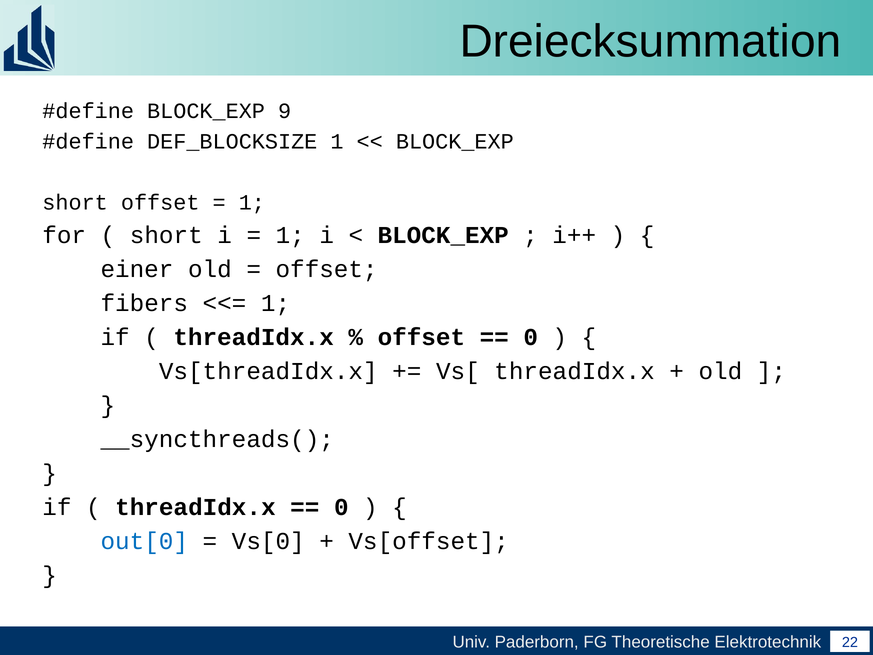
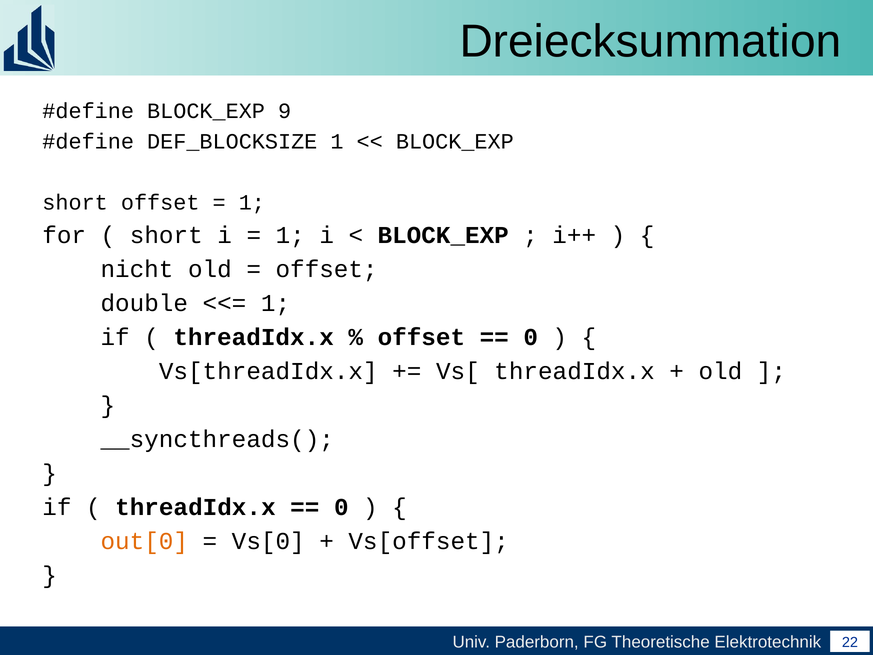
einer: einer -> nicht
fibers: fibers -> double
out[0 colour: blue -> orange
